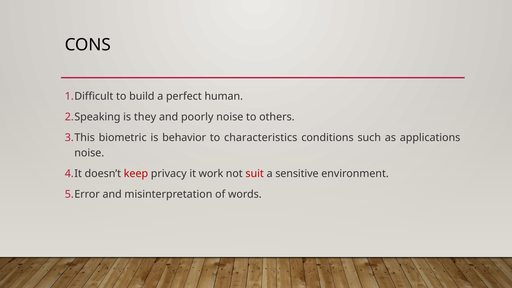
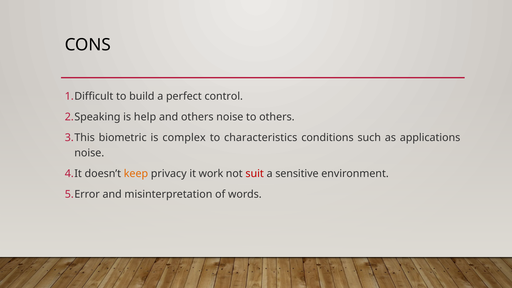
human: human -> control
they: they -> help
and poorly: poorly -> others
behavior: behavior -> complex
keep colour: red -> orange
